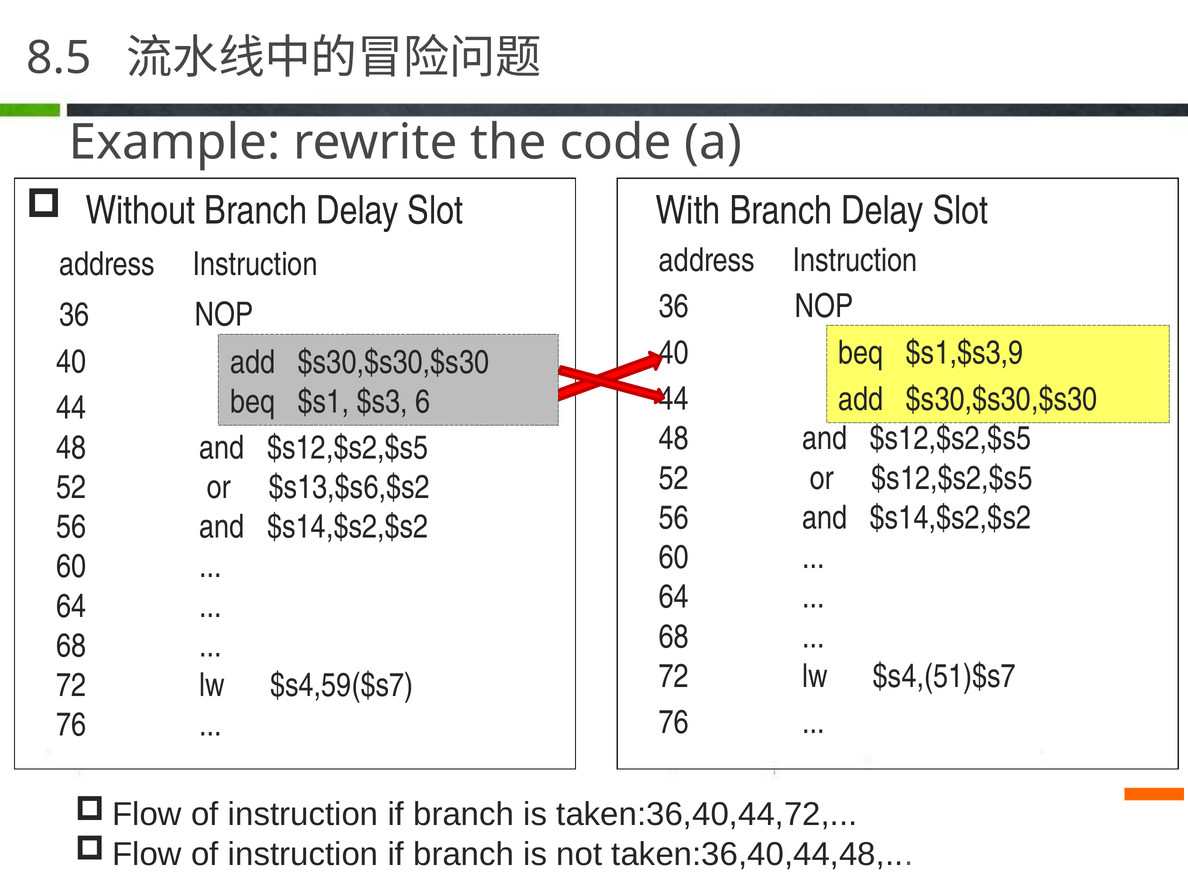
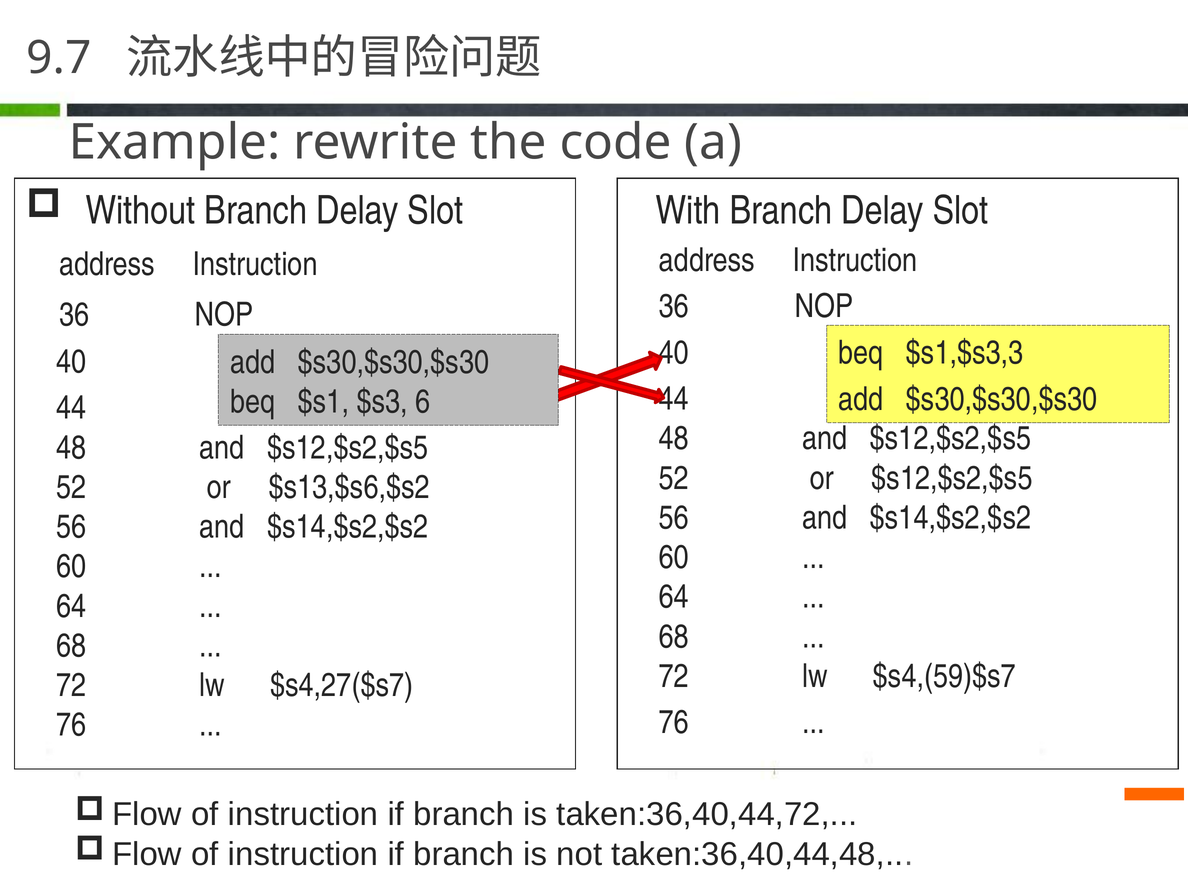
8.5: 8.5 -> 9.7
$s1,$s3,9: $s1,$s3,9 -> $s1,$s3,3
$s4,(51)$s7: $s4,(51)$s7 -> $s4,(59)$s7
$s4,59($s7: $s4,59($s7 -> $s4,27($s7
